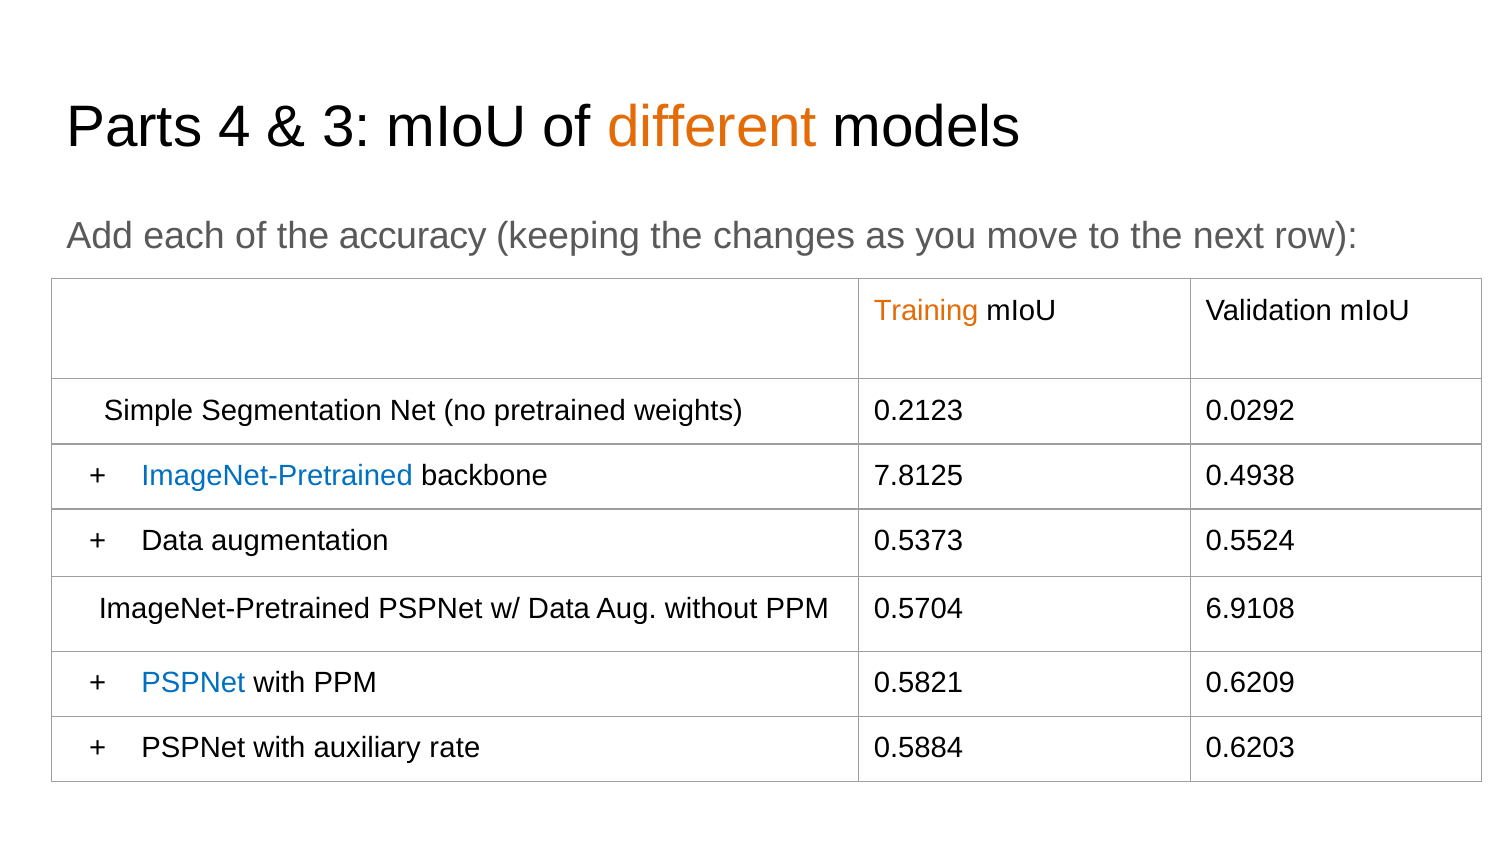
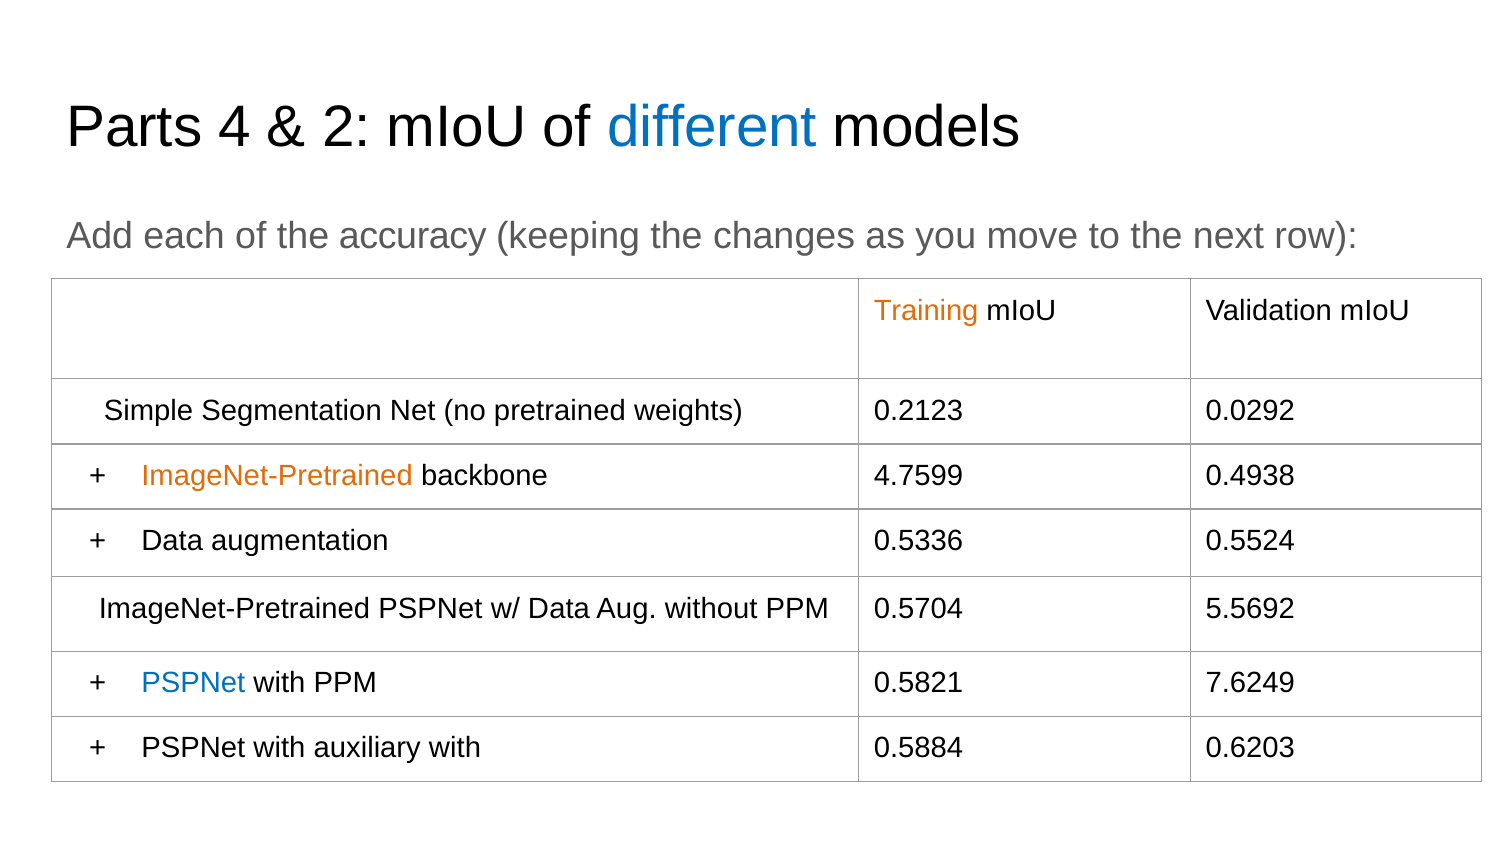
3: 3 -> 2
different colour: orange -> blue
ImageNet-Pretrained at (277, 476) colour: blue -> orange
7.8125: 7.8125 -> 4.7599
0.5373: 0.5373 -> 0.5336
6.9108: 6.9108 -> 5.5692
0.6209: 0.6209 -> 7.6249
auxiliary rate: rate -> with
